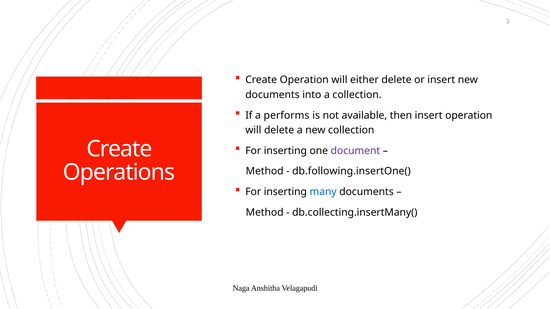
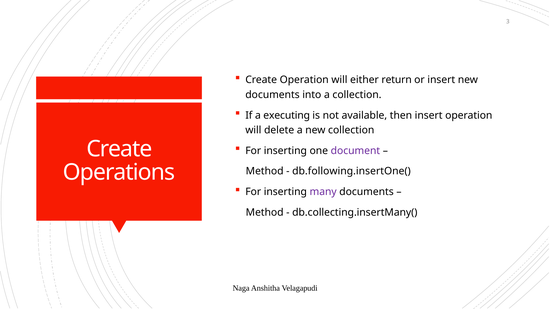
either delete: delete -> return
performs: performs -> executing
many colour: blue -> purple
